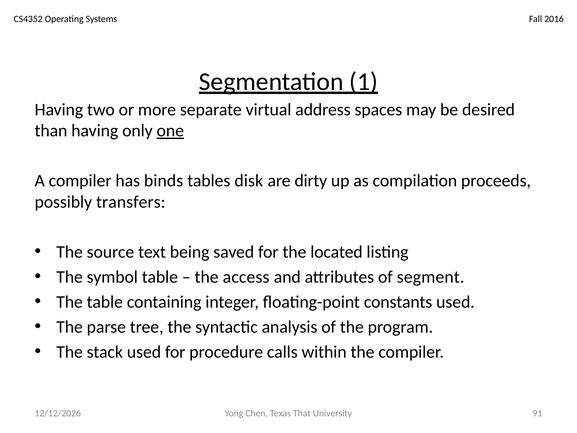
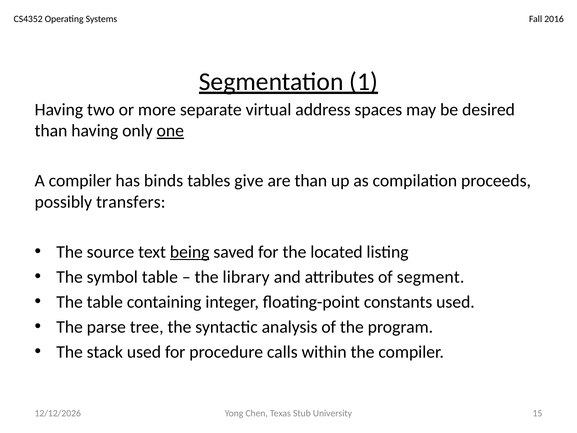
disk: disk -> give
are dirty: dirty -> than
being underline: none -> present
access: access -> library
That: That -> Stub
91: 91 -> 15
